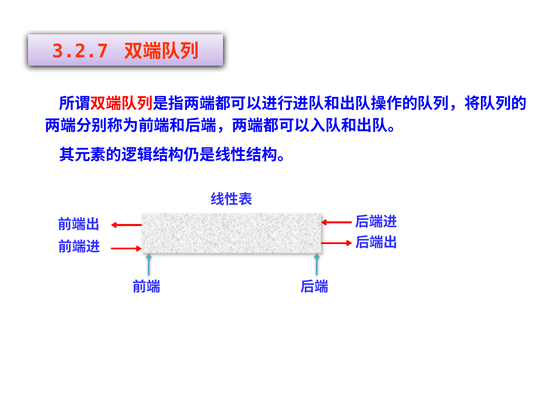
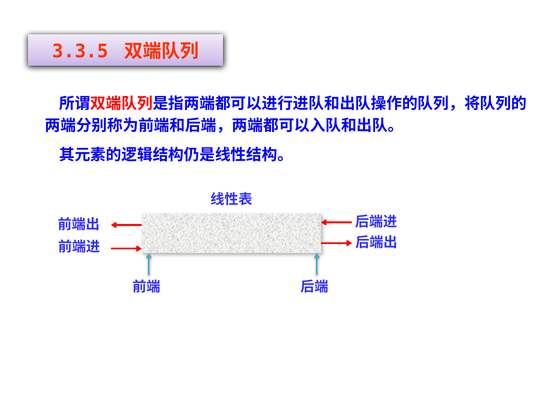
3.2.7: 3.2.7 -> 3.3.5
